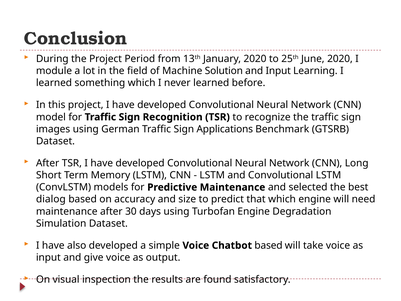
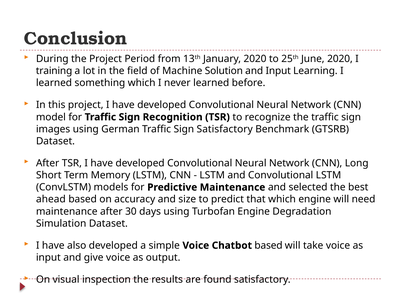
module: module -> training
Sign Applications: Applications -> Satisfactory
dialog: dialog -> ahead
